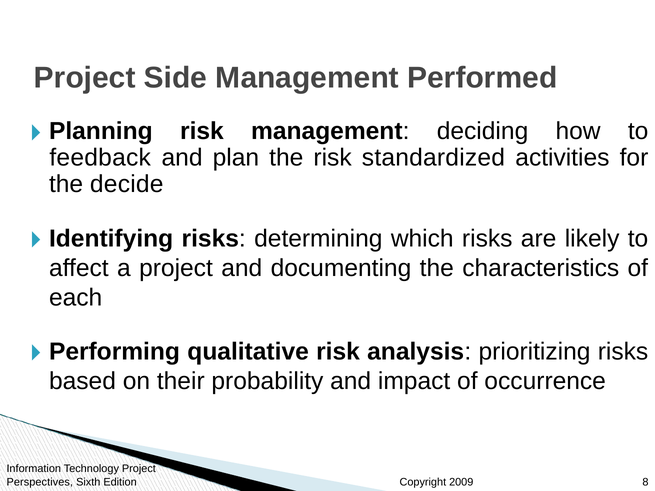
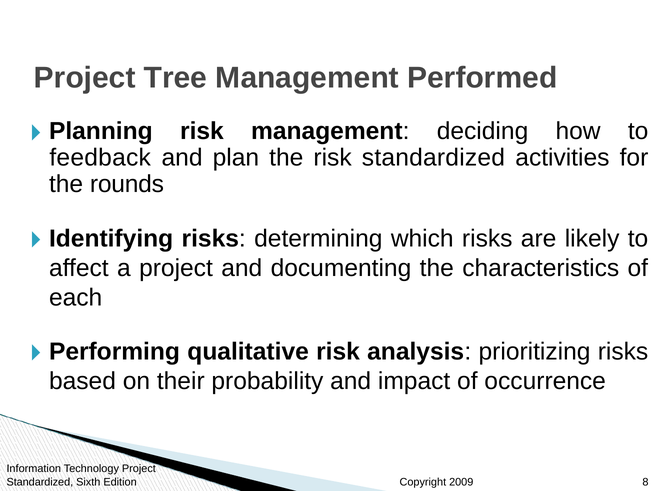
Side: Side -> Tree
decide: decide -> rounds
Perspectives at (40, 482): Perspectives -> Standardized
